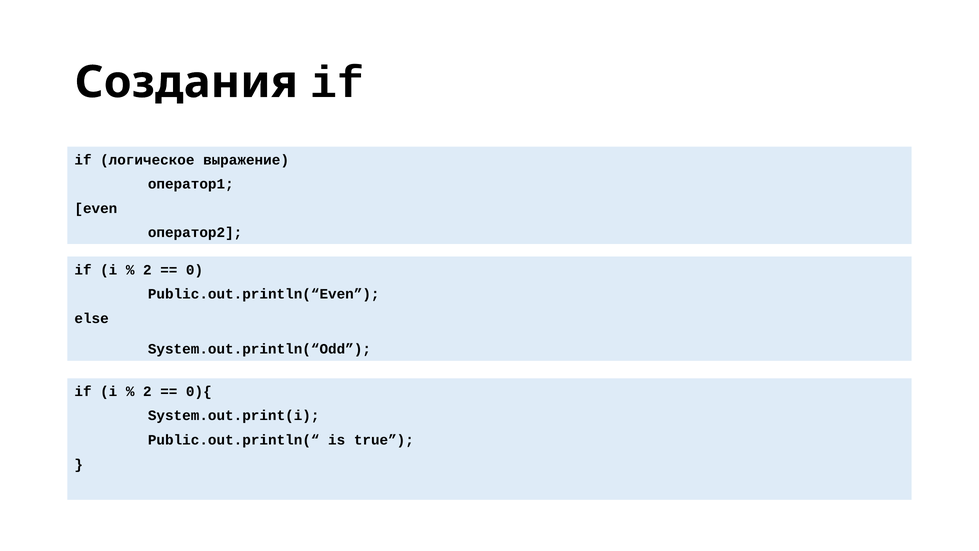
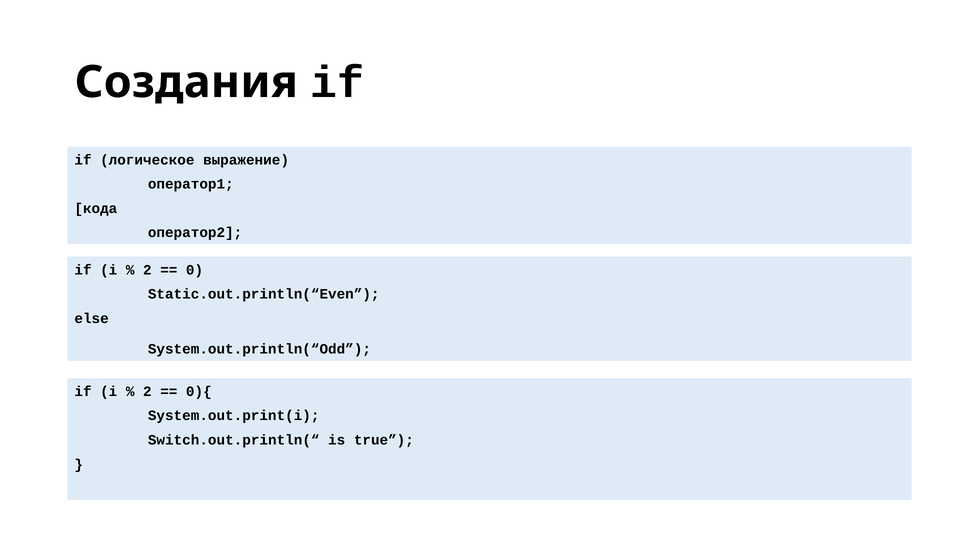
even: even -> кода
Public.out.println(“Even: Public.out.println(“Even -> Static.out.println(“Even
Public.out.println(“: Public.out.println(“ -> Switch.out.println(“
